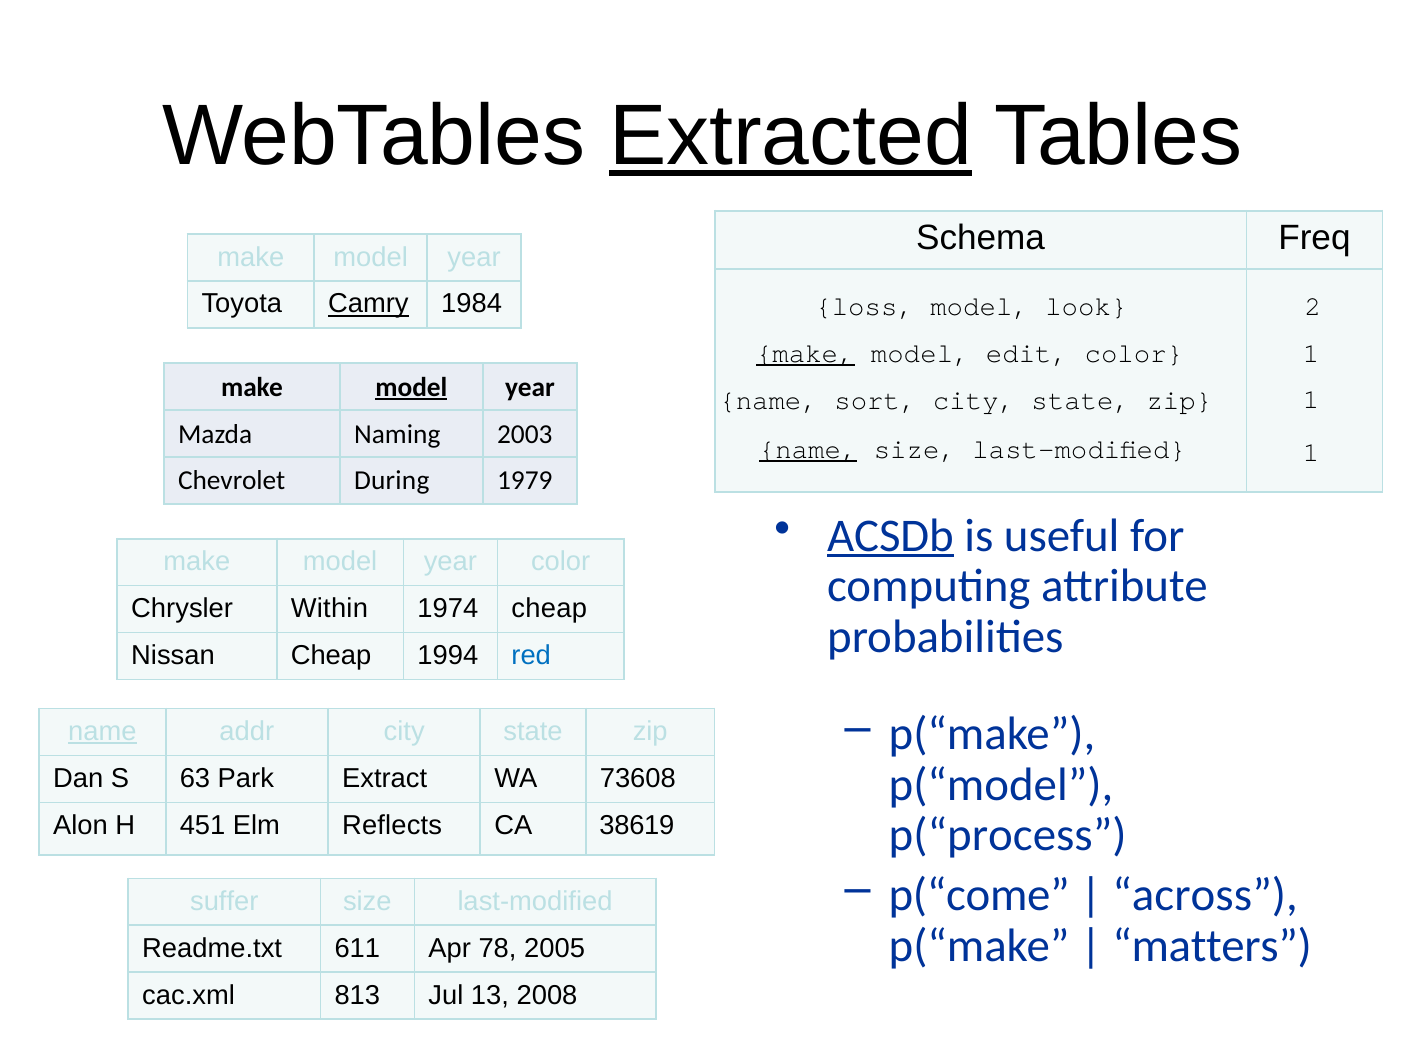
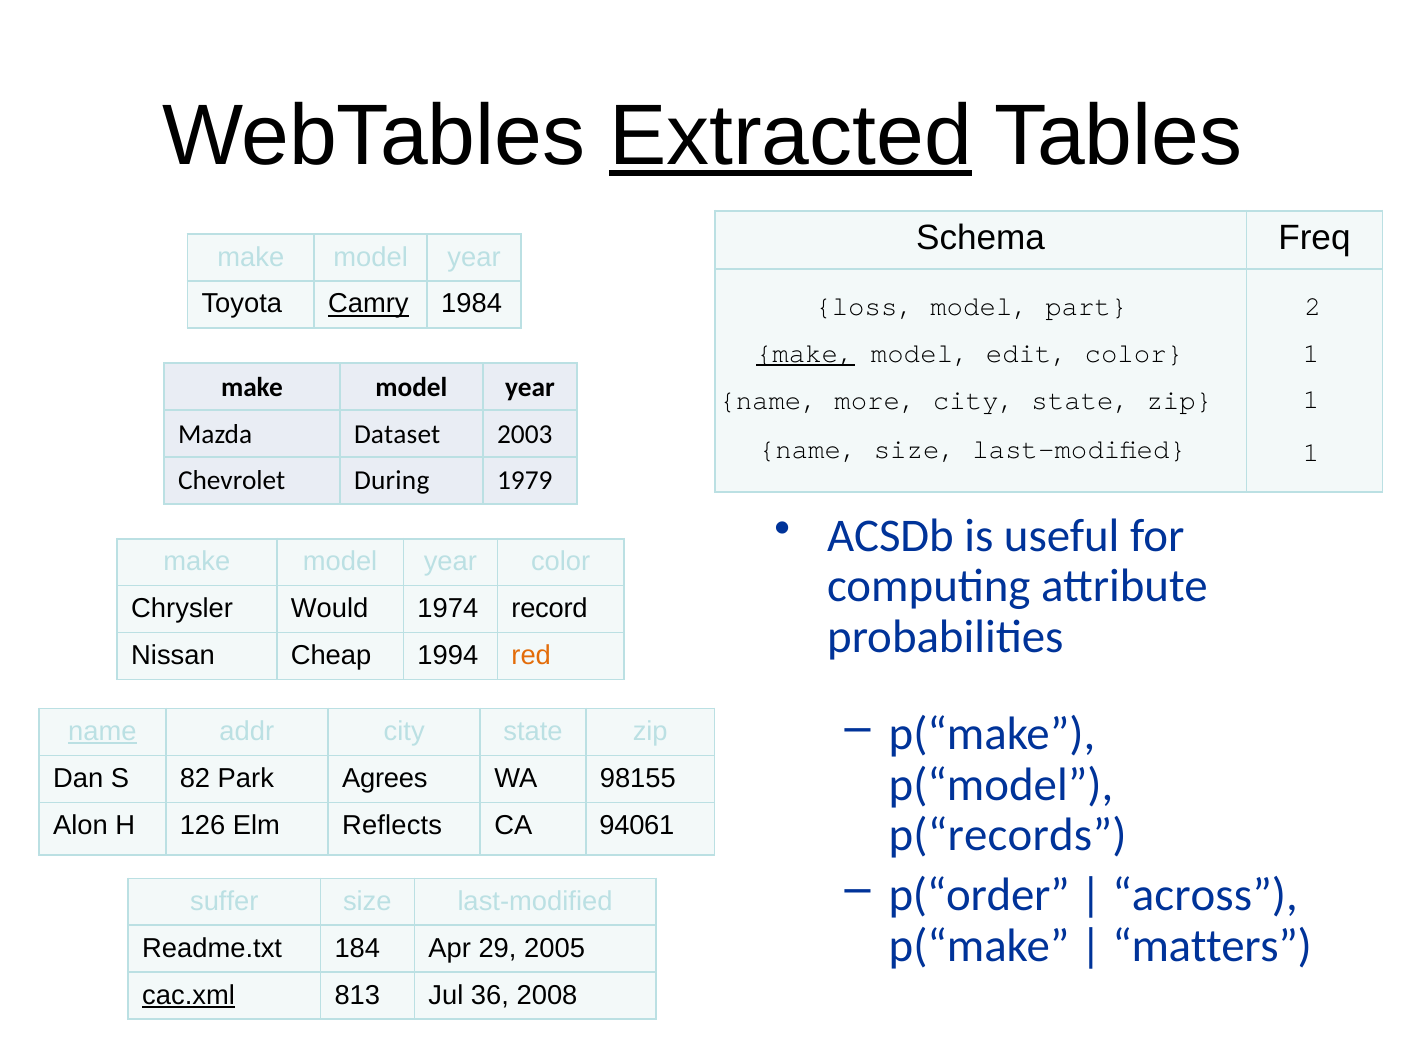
look: look -> part
model at (411, 387) underline: present -> none
sort: sort -> more
Naming: Naming -> Dataset
name at (808, 449) underline: present -> none
ACSDb at (890, 536) underline: present -> none
Within: Within -> Would
1974 cheap: cheap -> record
red colour: blue -> orange
63: 63 -> 82
Extract: Extract -> Agrees
73608: 73608 -> 98155
451: 451 -> 126
38619: 38619 -> 94061
p(“process: p(“process -> p(“records
p(“come: p(“come -> p(“order
611: 611 -> 184
78: 78 -> 29
cac.xml underline: none -> present
13: 13 -> 36
